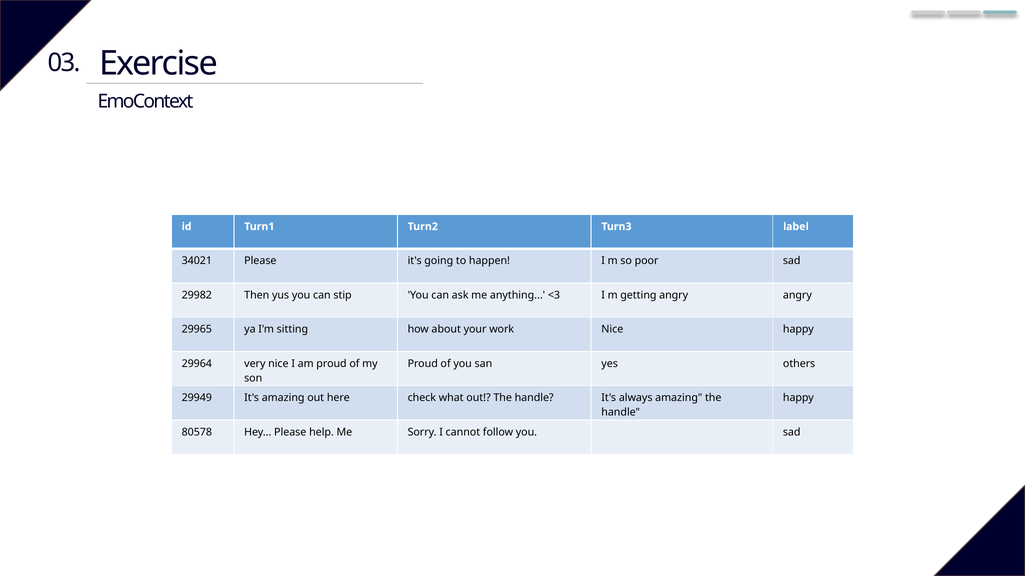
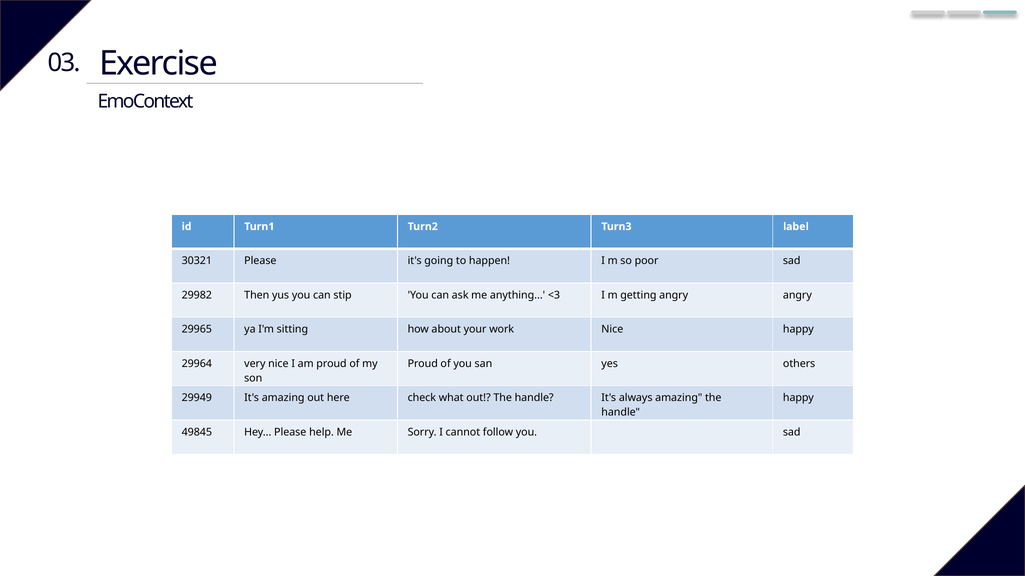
34021: 34021 -> 30321
80578: 80578 -> 49845
